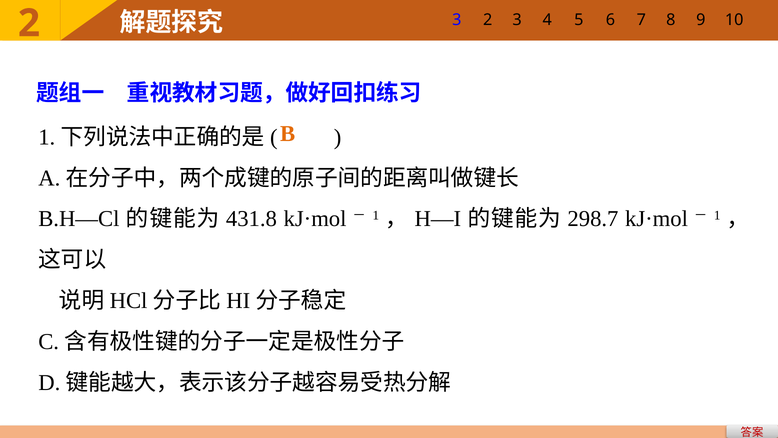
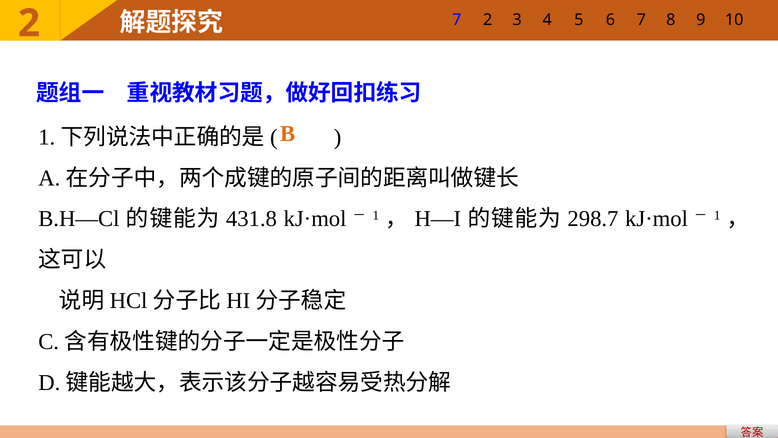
3 at (457, 20): 3 -> 7
